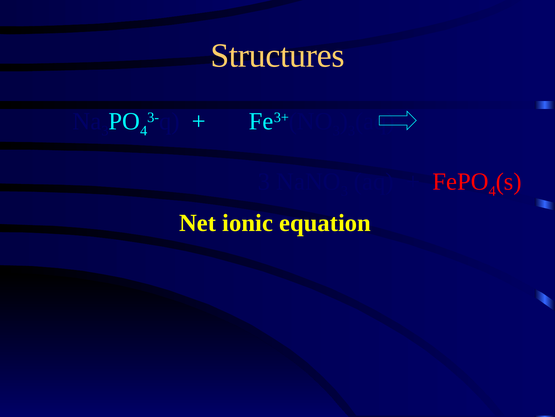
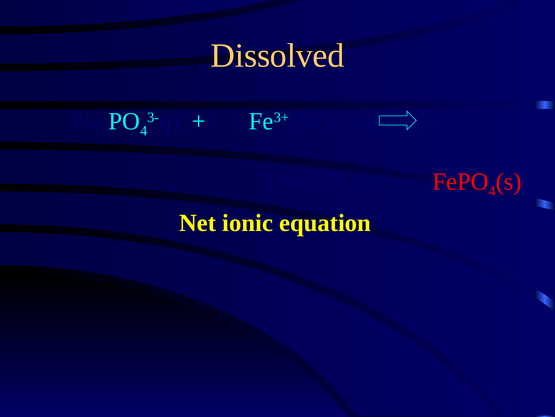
Structures: Structures -> Dissolved
